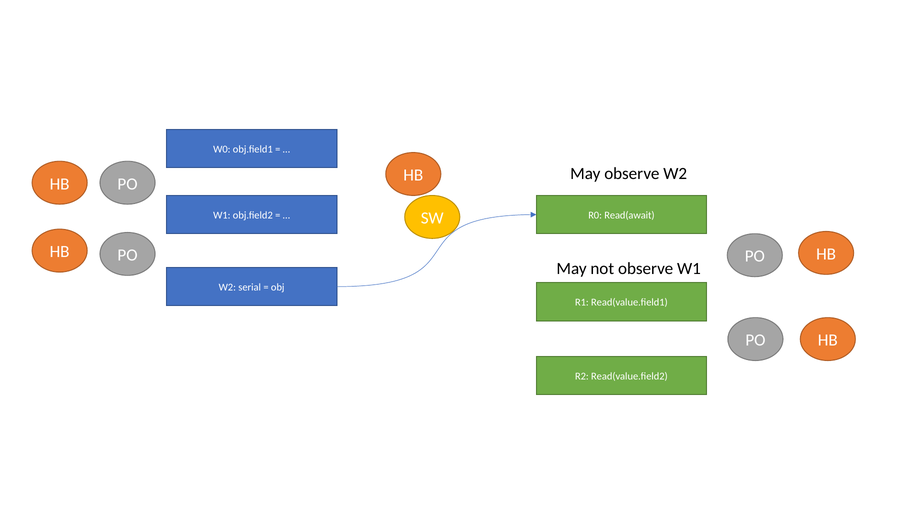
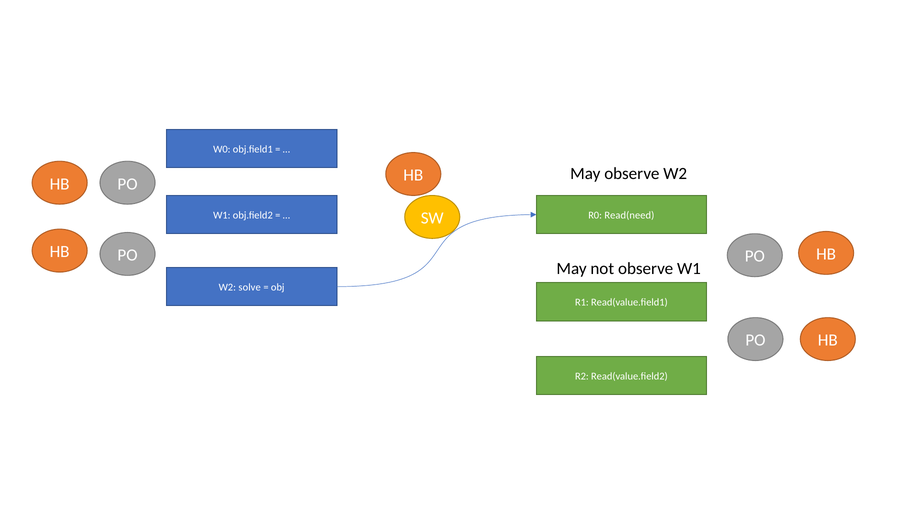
Read(await: Read(await -> Read(need
serial: serial -> solve
